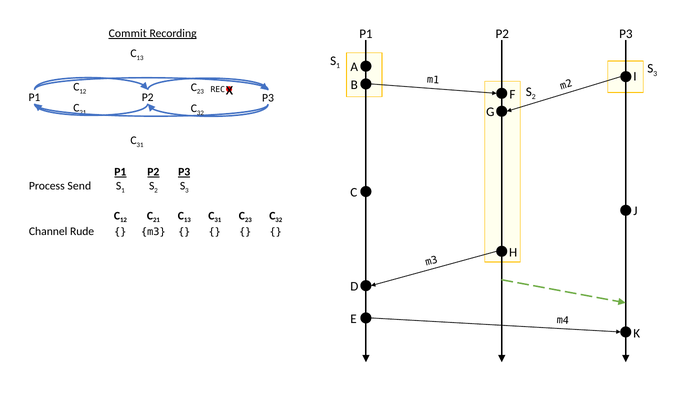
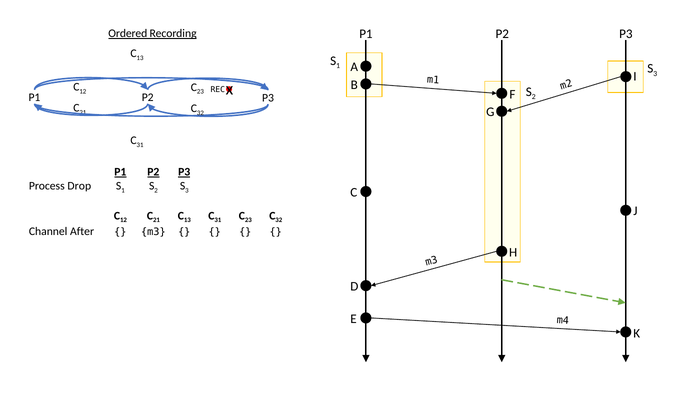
Commit: Commit -> Ordered
Send: Send -> Drop
Rude: Rude -> After
